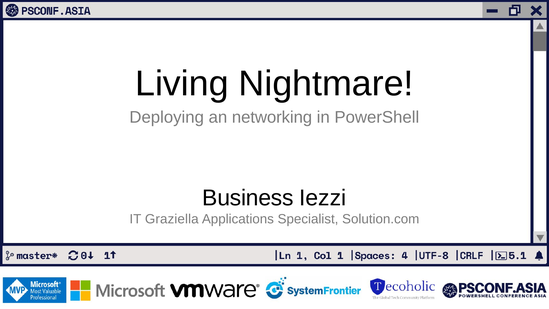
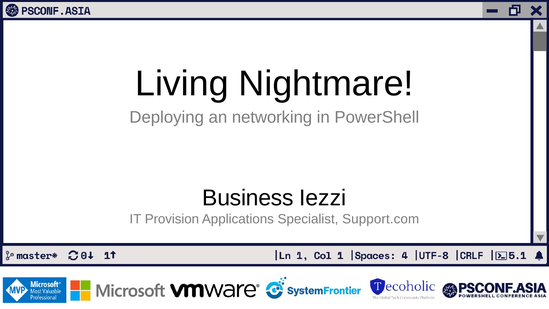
Graziella: Graziella -> Provision
Solution.com: Solution.com -> Support.com
